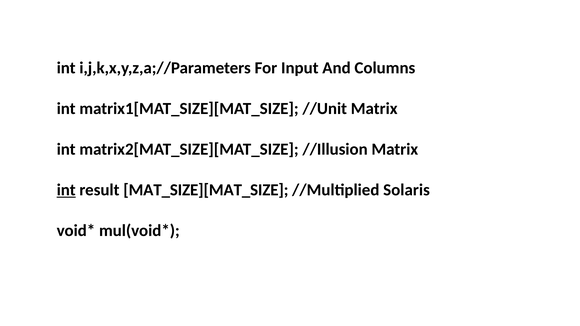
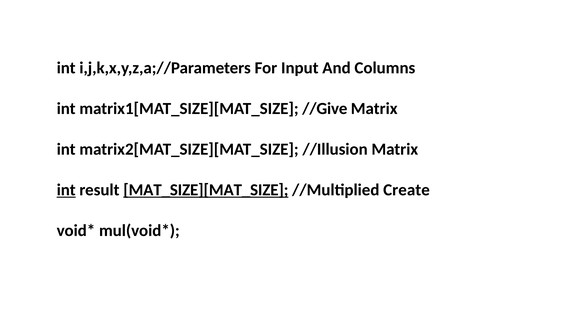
//Unit: //Unit -> //Give
MAT_SIZE][MAT_SIZE underline: none -> present
Solaris: Solaris -> Create
